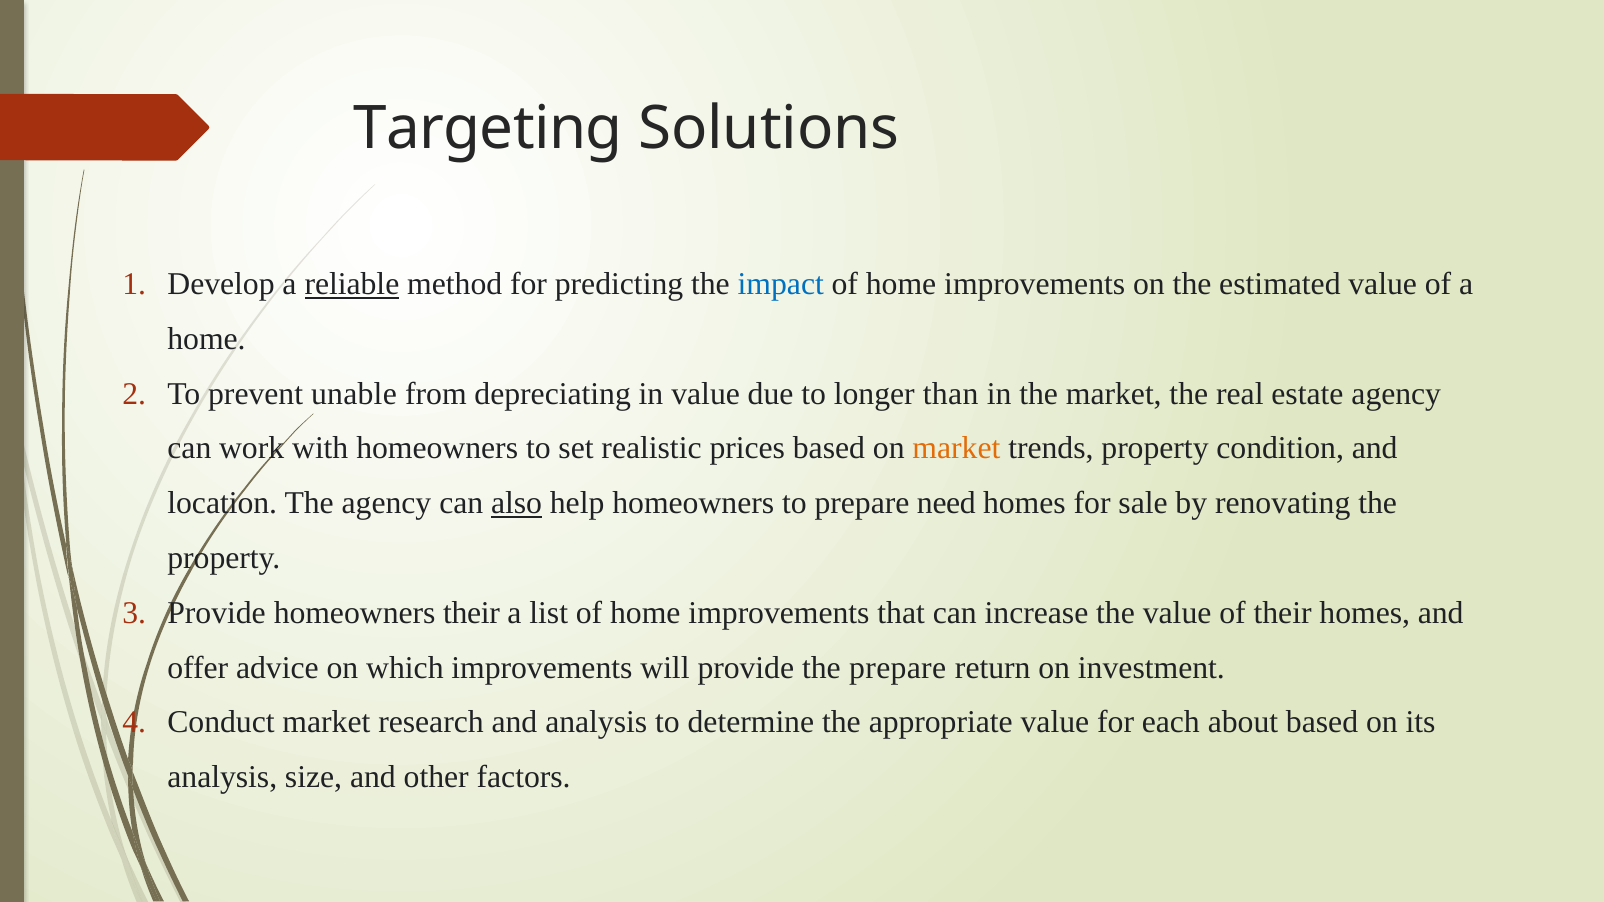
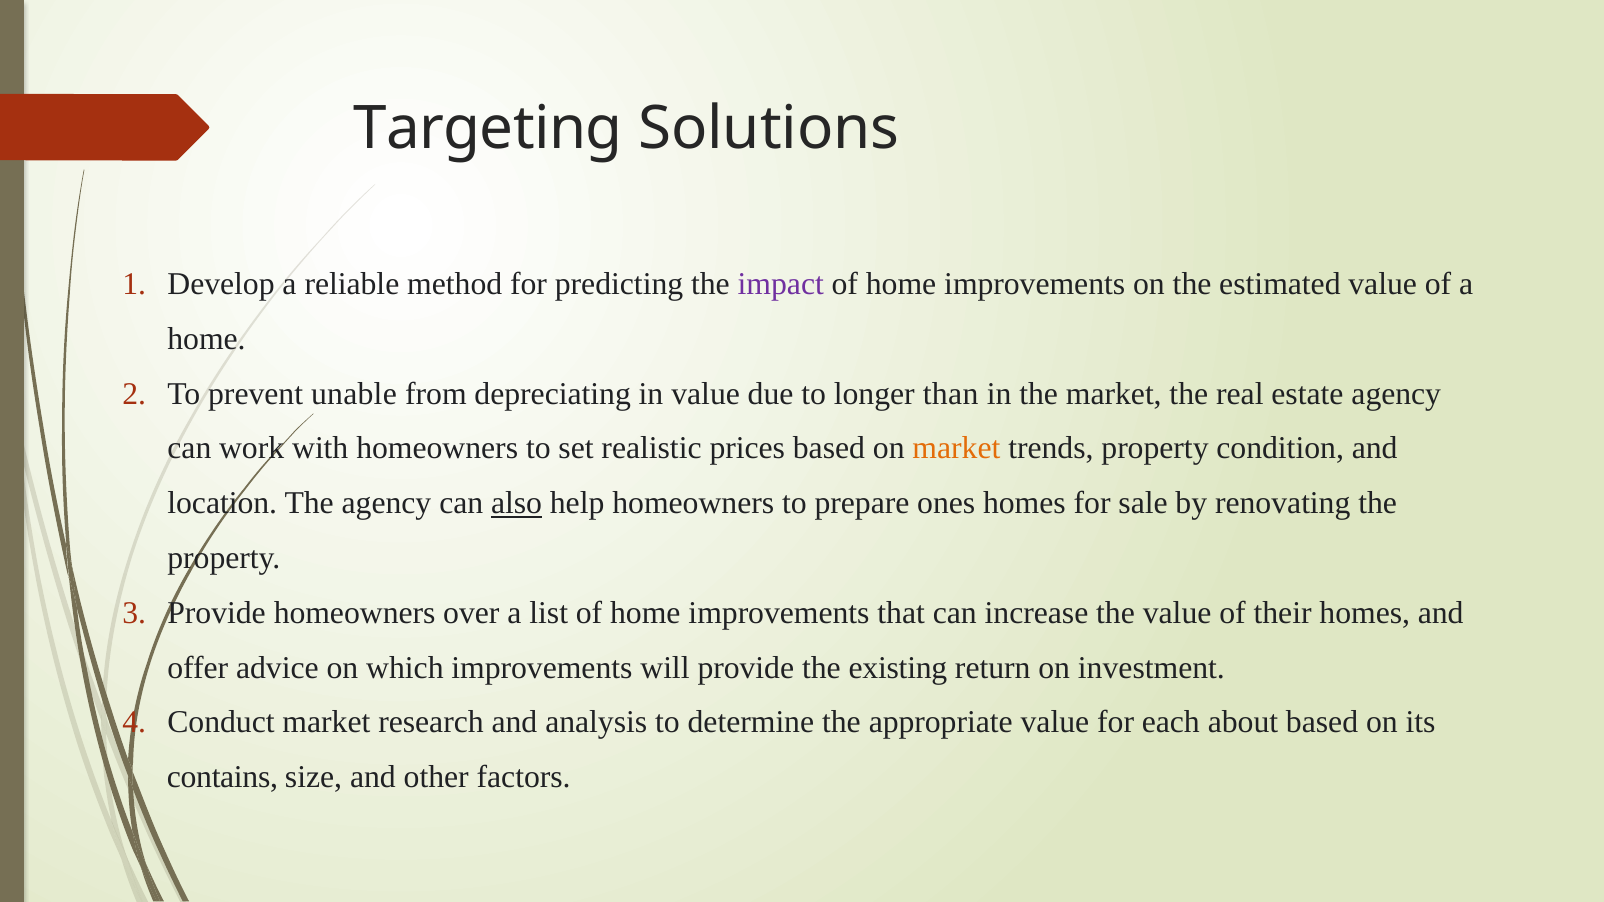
reliable underline: present -> none
impact colour: blue -> purple
need: need -> ones
homeowners their: their -> over
the prepare: prepare -> existing
analysis at (222, 777): analysis -> contains
